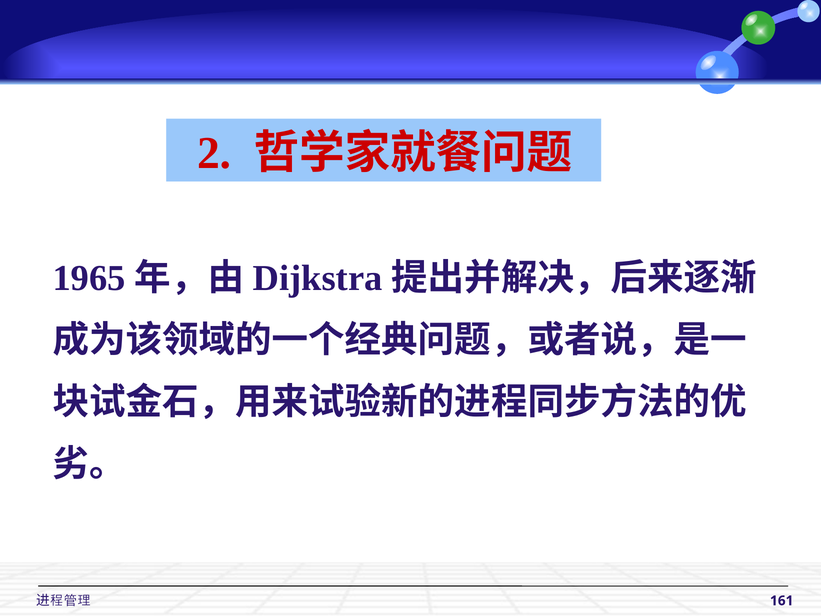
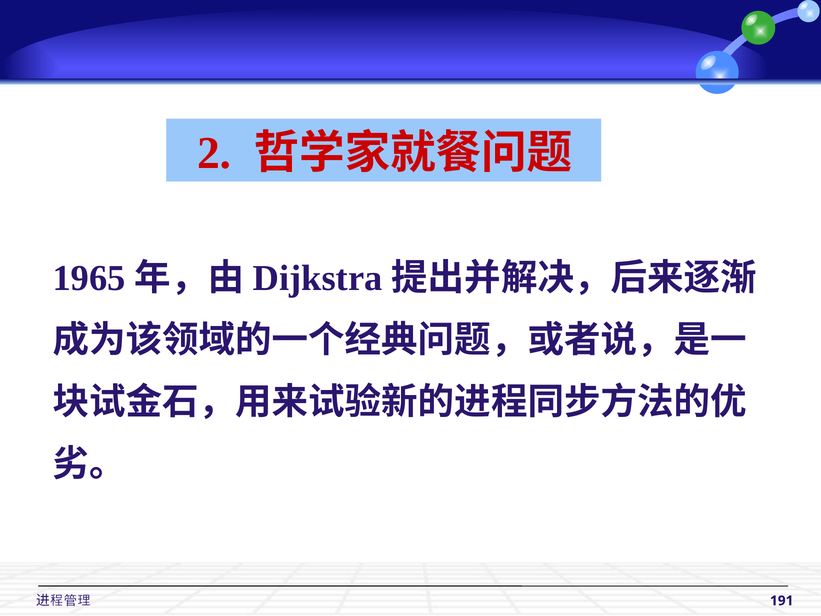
161: 161 -> 191
